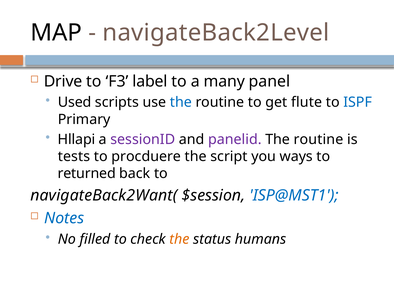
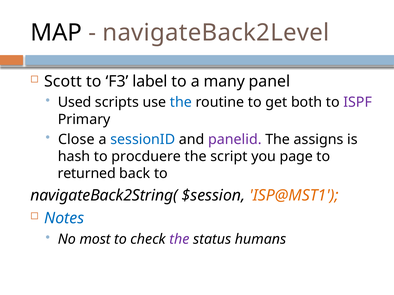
Drive: Drive -> Scott
flute: flute -> both
ISPF colour: blue -> purple
Hllapi: Hllapi -> Close
sessionID colour: purple -> blue
routine at (319, 140): routine -> assigns
tests: tests -> hash
ways: ways -> page
navigateBack2Want(: navigateBack2Want( -> navigateBack2String(
ISP@MST1 colour: blue -> orange
filled: filled -> most
the at (179, 240) colour: orange -> purple
